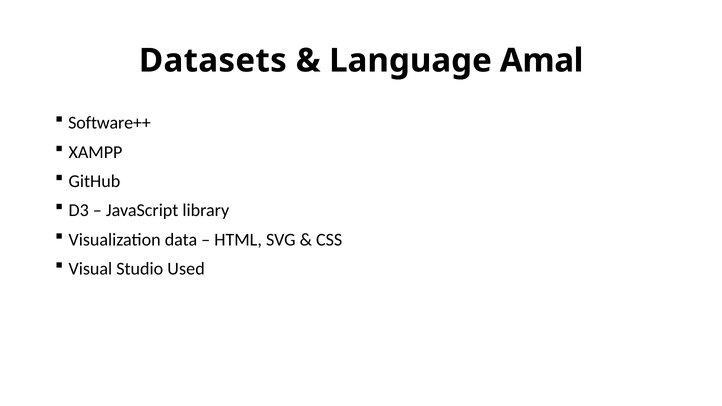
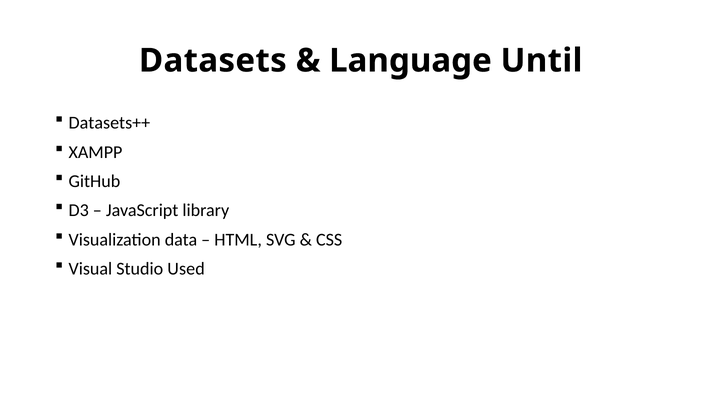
Amal: Amal -> Until
Software++: Software++ -> Datasets++
